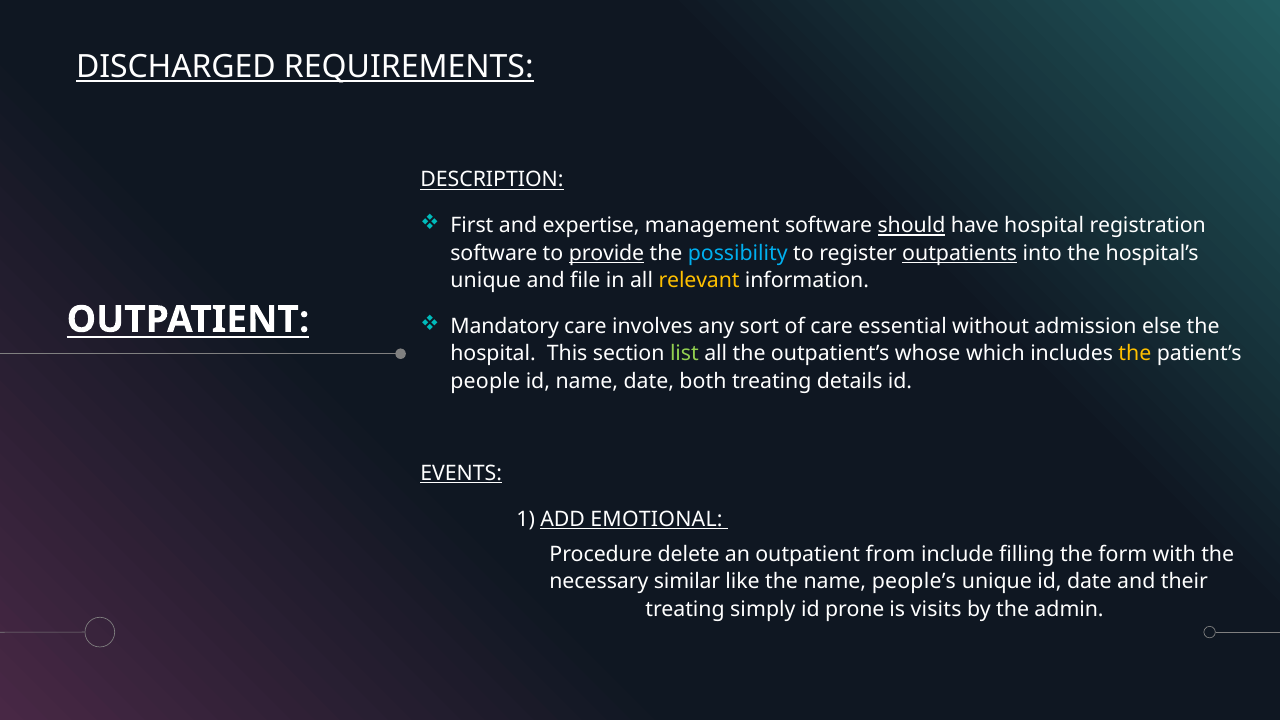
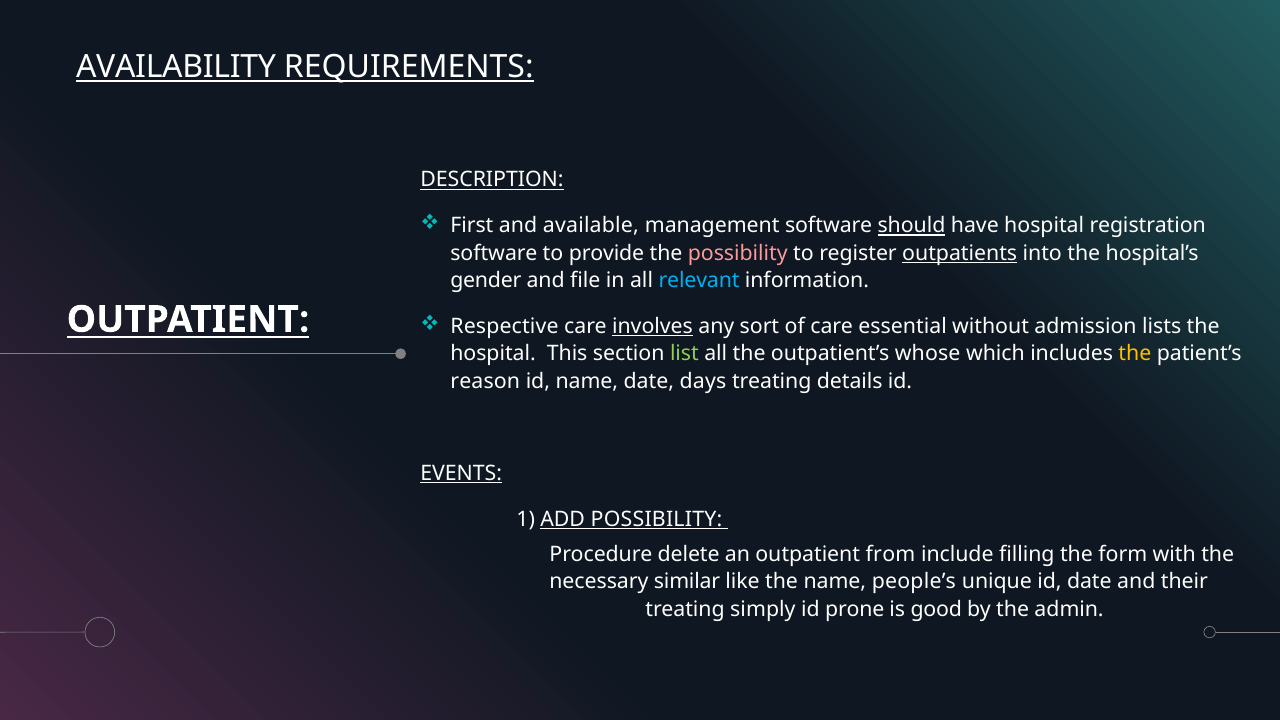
DISCHARGED: DISCHARGED -> AVAILABILITY
expertise: expertise -> available
provide underline: present -> none
possibility at (738, 253) colour: light blue -> pink
unique at (486, 280): unique -> gender
relevant colour: yellow -> light blue
Mandatory: Mandatory -> Respective
involves underline: none -> present
else: else -> lists
people: people -> reason
both: both -> days
ADD EMOTIONAL: EMOTIONAL -> POSSIBILITY
visits: visits -> good
